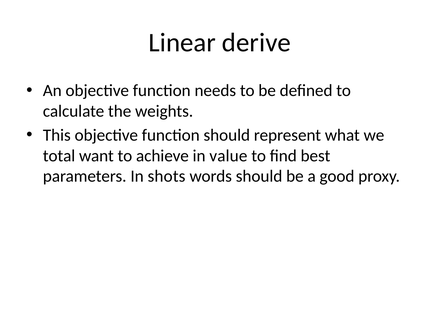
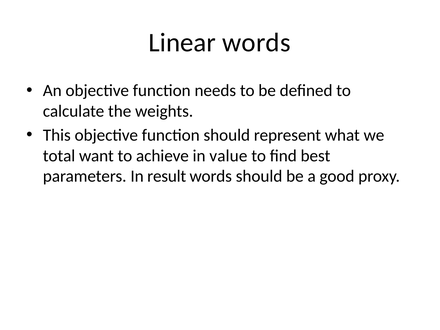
Linear derive: derive -> words
shots: shots -> result
